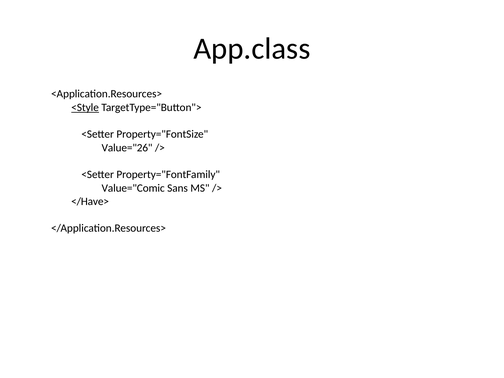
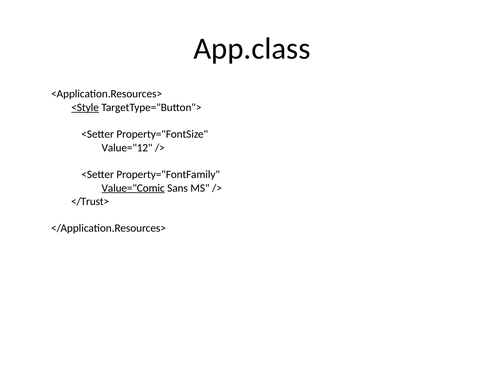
Value="26: Value="26 -> Value="12
Value="Comic underline: none -> present
</Have>: </Have> -> </Trust>
